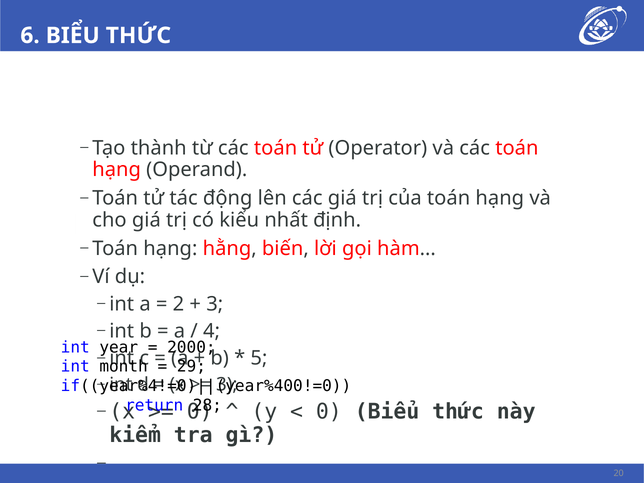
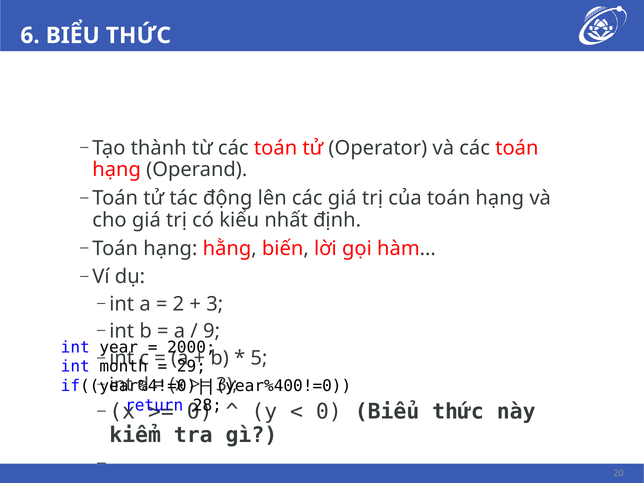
4: 4 -> 9
